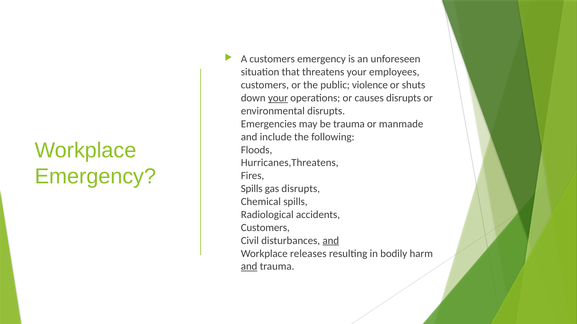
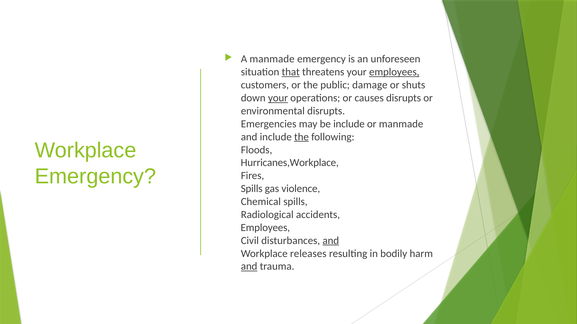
A customers: customers -> manmade
that underline: none -> present
employees at (394, 72) underline: none -> present
violence: violence -> damage
be trauma: trauma -> include
the at (301, 137) underline: none -> present
Hurricanes,Threatens: Hurricanes,Threatens -> Hurricanes,Workplace
gas disrupts: disrupts -> violence
Customers at (265, 228): Customers -> Employees
